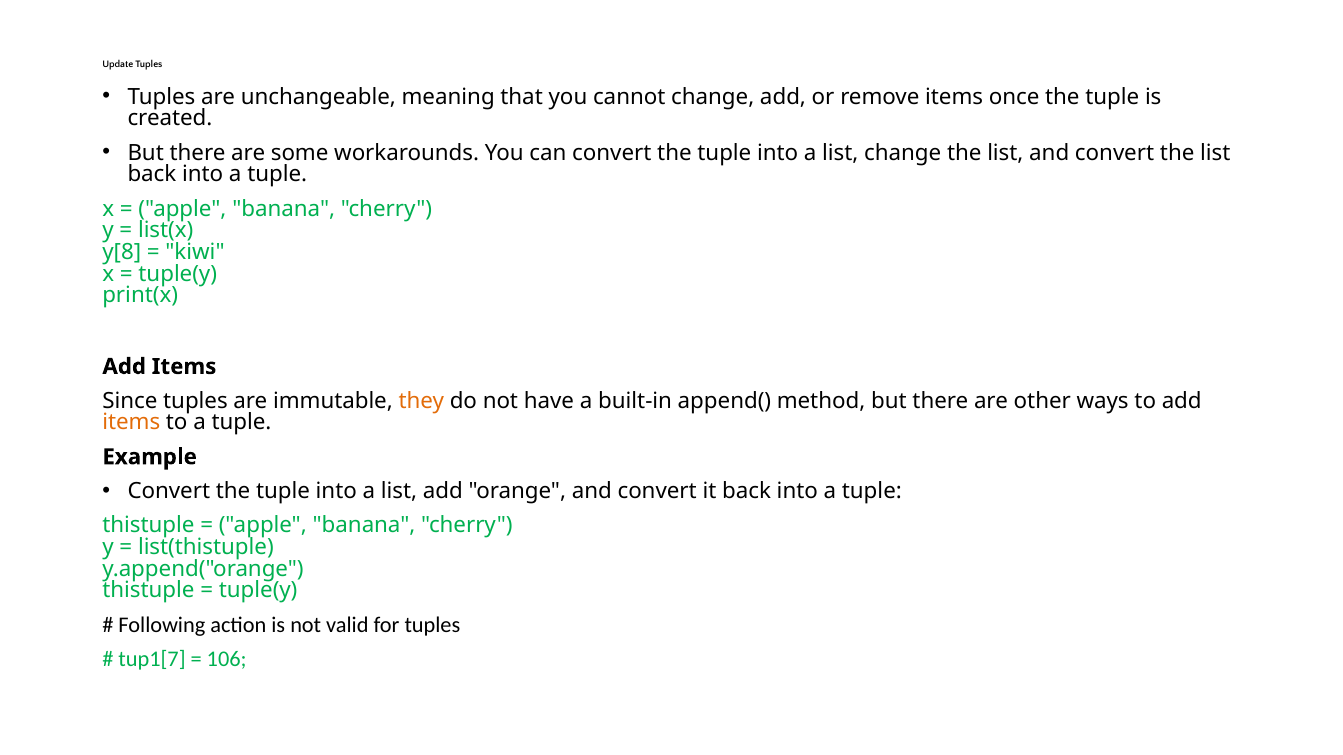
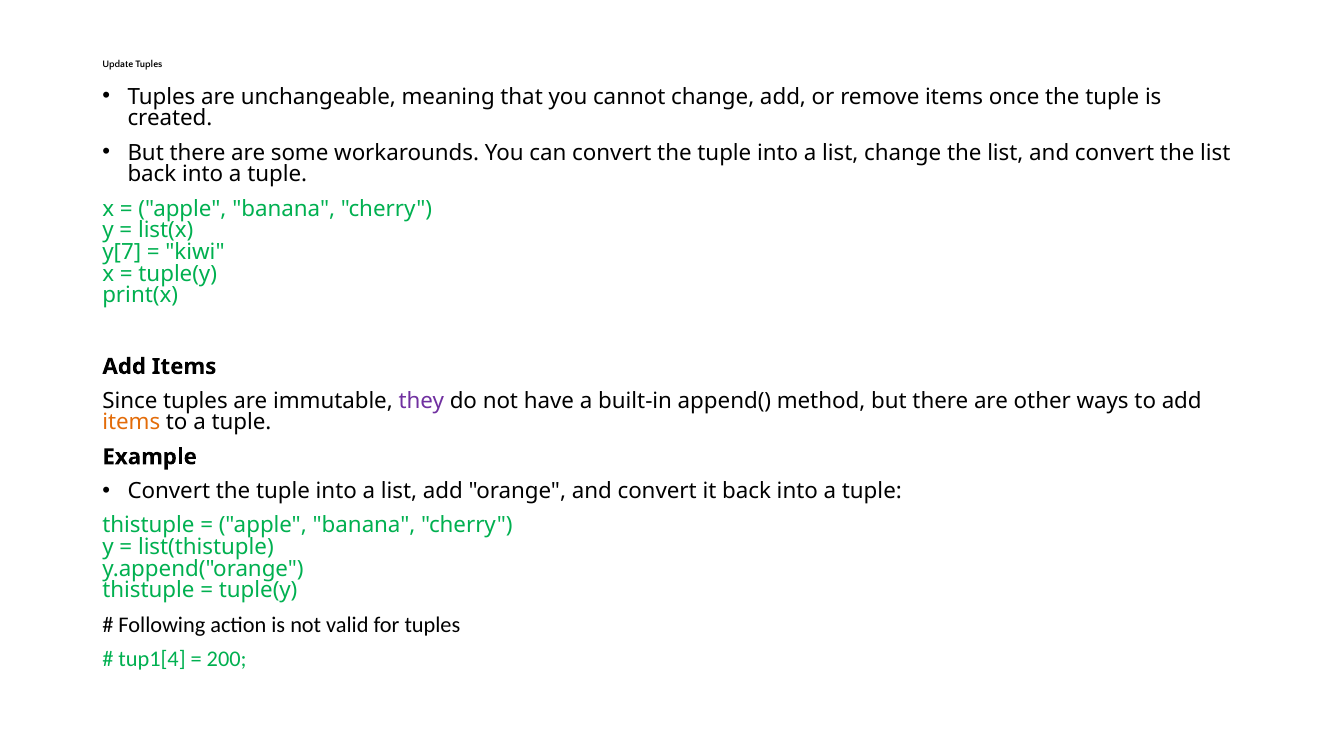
y[8: y[8 -> y[7
they colour: orange -> purple
tup1[7: tup1[7 -> tup1[4
106: 106 -> 200
